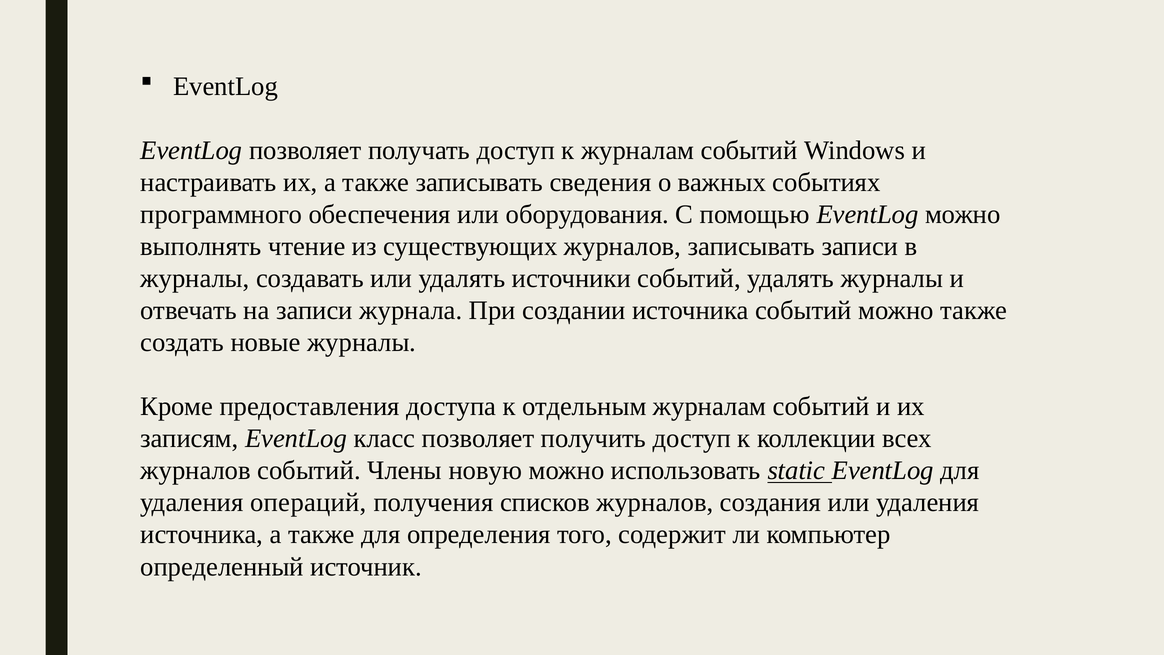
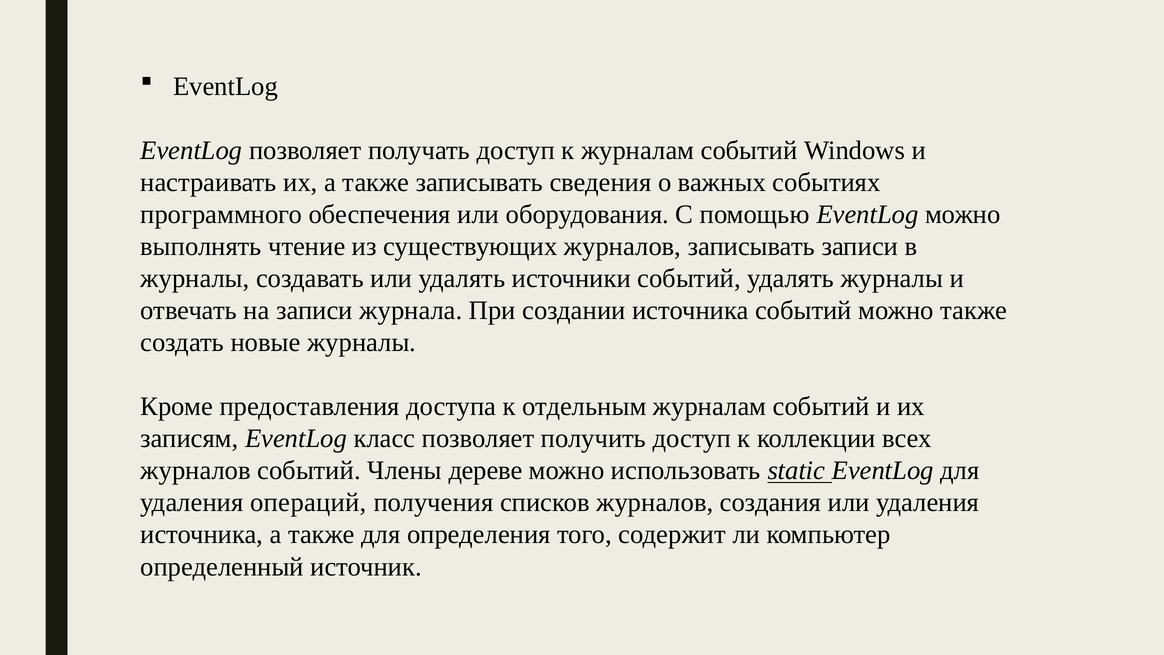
новую: новую -> дереве
